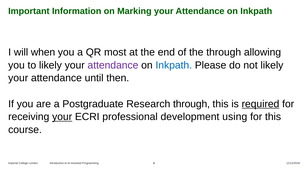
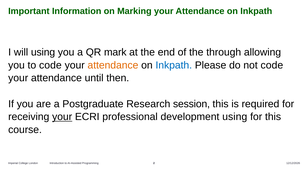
will when: when -> using
most: most -> mark
to likely: likely -> code
attendance at (113, 65) colour: purple -> orange
not likely: likely -> code
Research through: through -> session
required underline: present -> none
